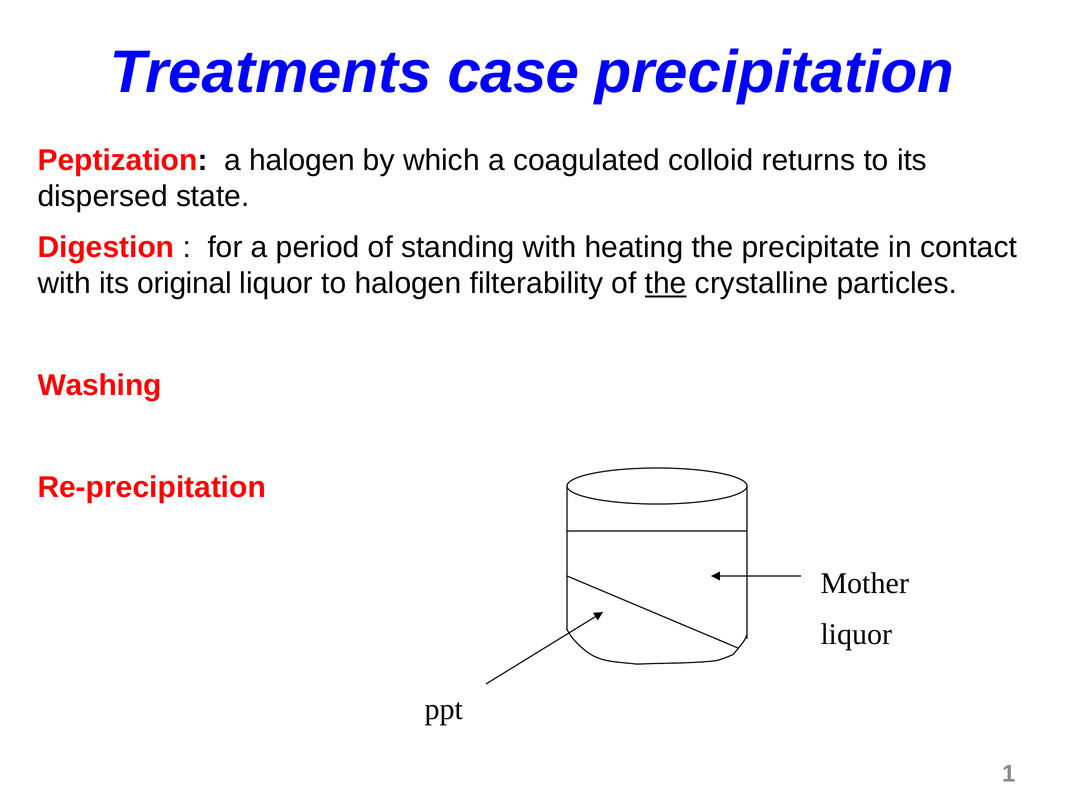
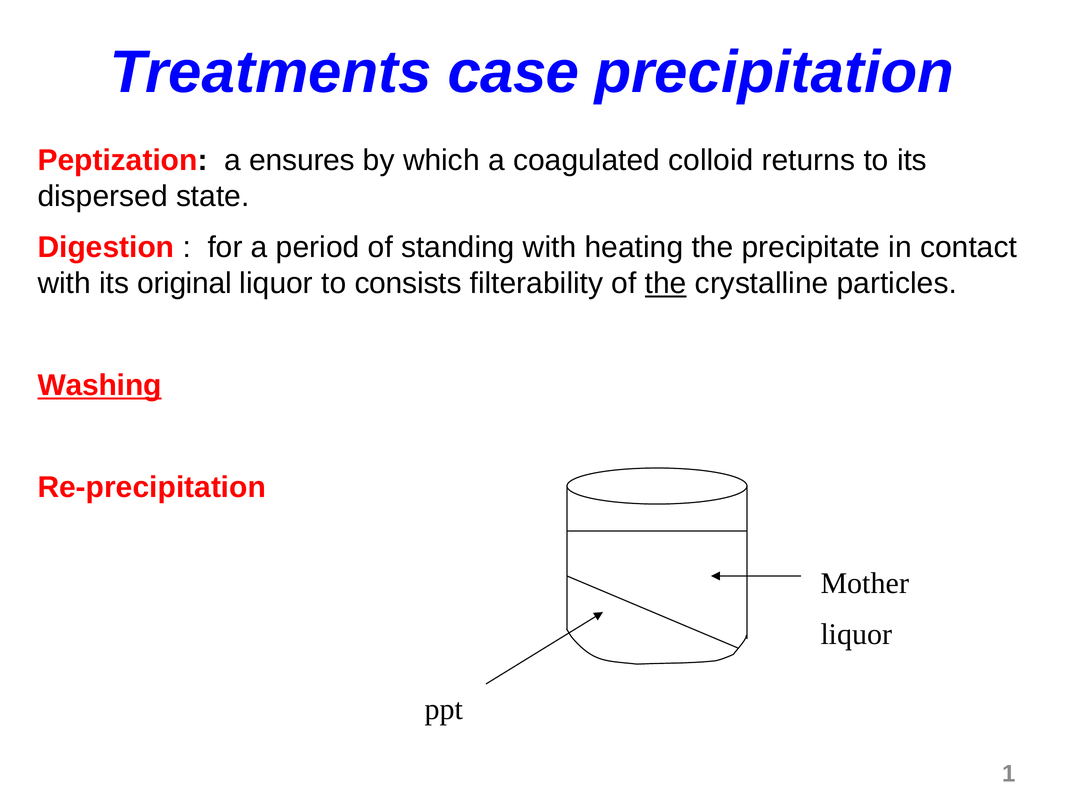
a halogen: halogen -> ensures
to halogen: halogen -> consists
Washing underline: none -> present
